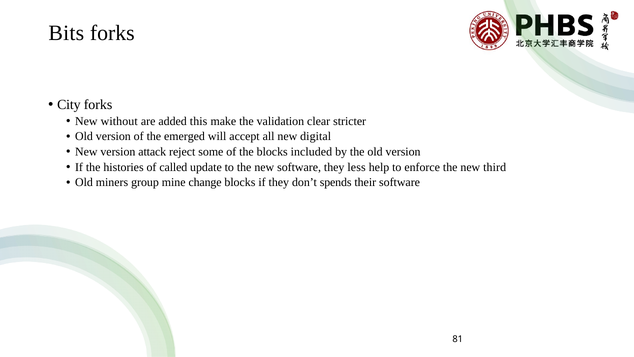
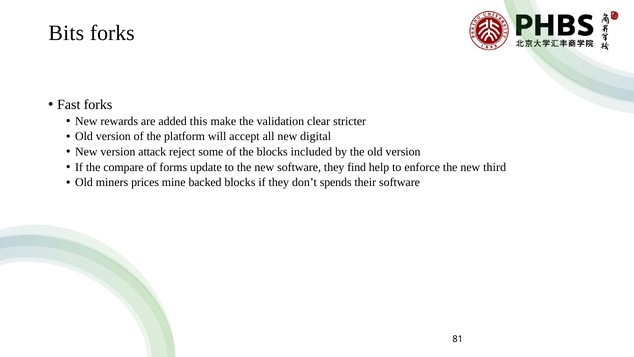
City: City -> Fast
without: without -> rewards
emerged: emerged -> platform
histories: histories -> compare
called: called -> forms
less: less -> find
group: group -> prices
change: change -> backed
